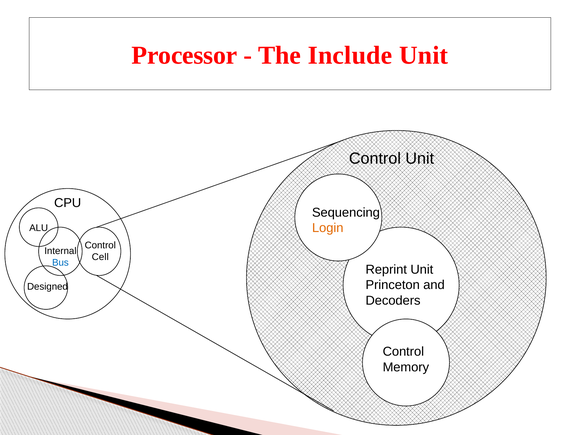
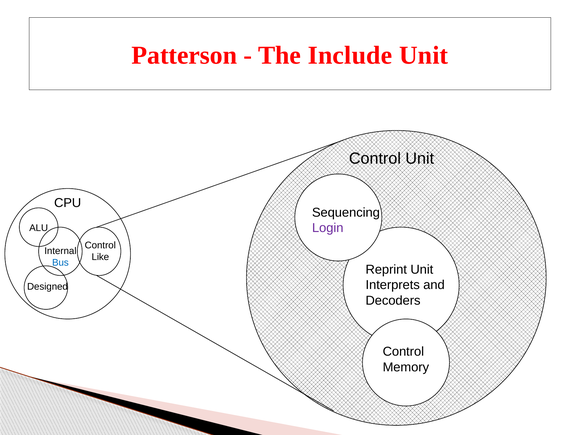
Processor: Processor -> Patterson
Login colour: orange -> purple
Cell: Cell -> Like
Princeton: Princeton -> Interprets
